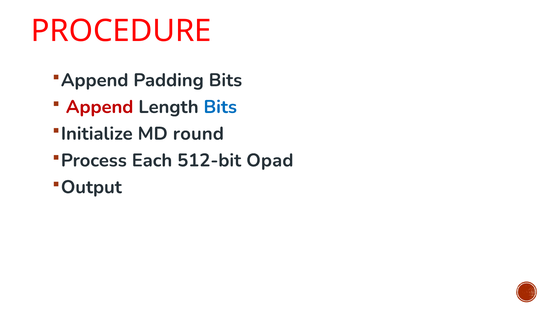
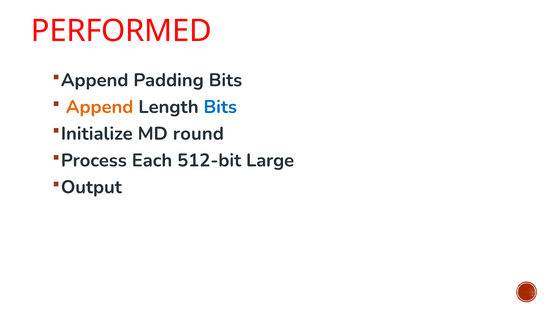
PROCEDURE: PROCEDURE -> PERFORMED
Append colour: red -> orange
Opad: Opad -> Large
